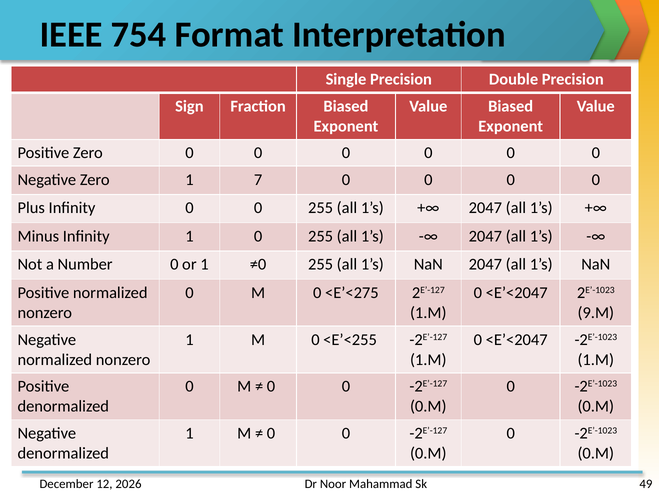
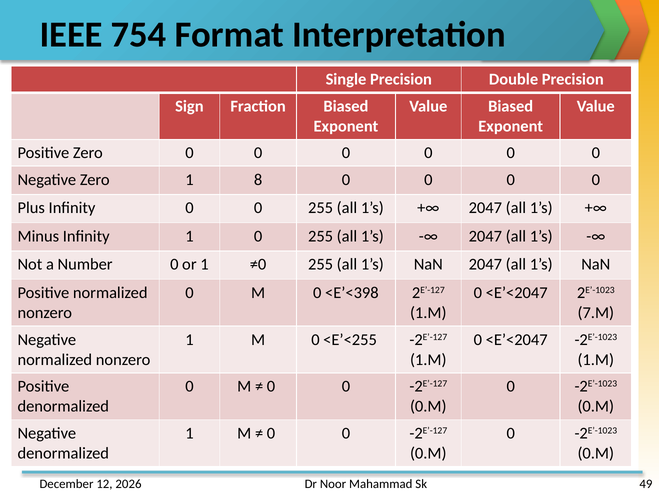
7: 7 -> 8
<E’<275: <E’<275 -> <E’<398
9.M: 9.M -> 7.M
